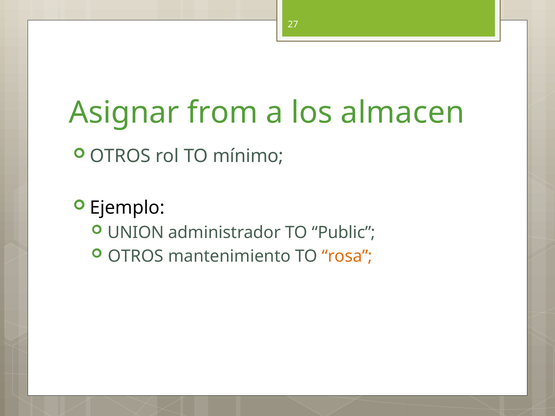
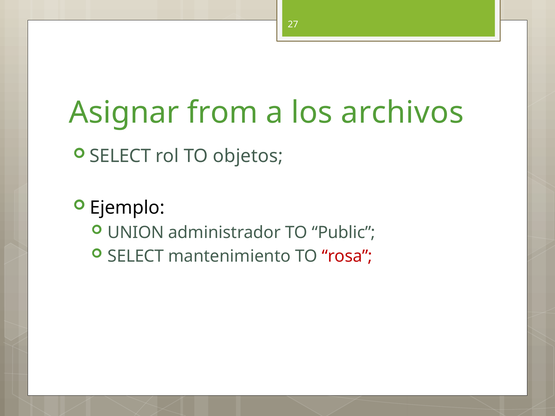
almacen: almacen -> archivos
OTROS at (120, 156): OTROS -> SELECT
mínimo: mínimo -> objetos
OTROS at (136, 256): OTROS -> SELECT
rosa colour: orange -> red
